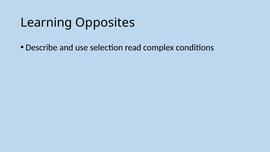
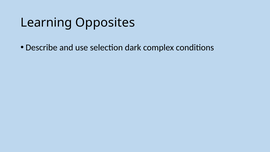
read: read -> dark
